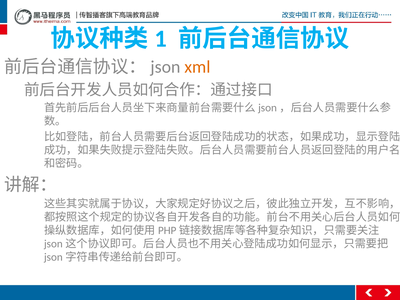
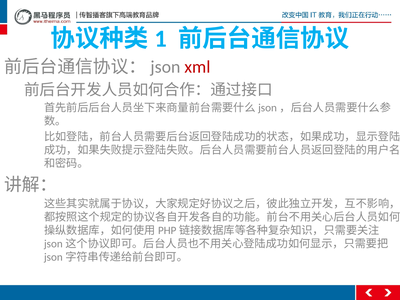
xml colour: orange -> red
